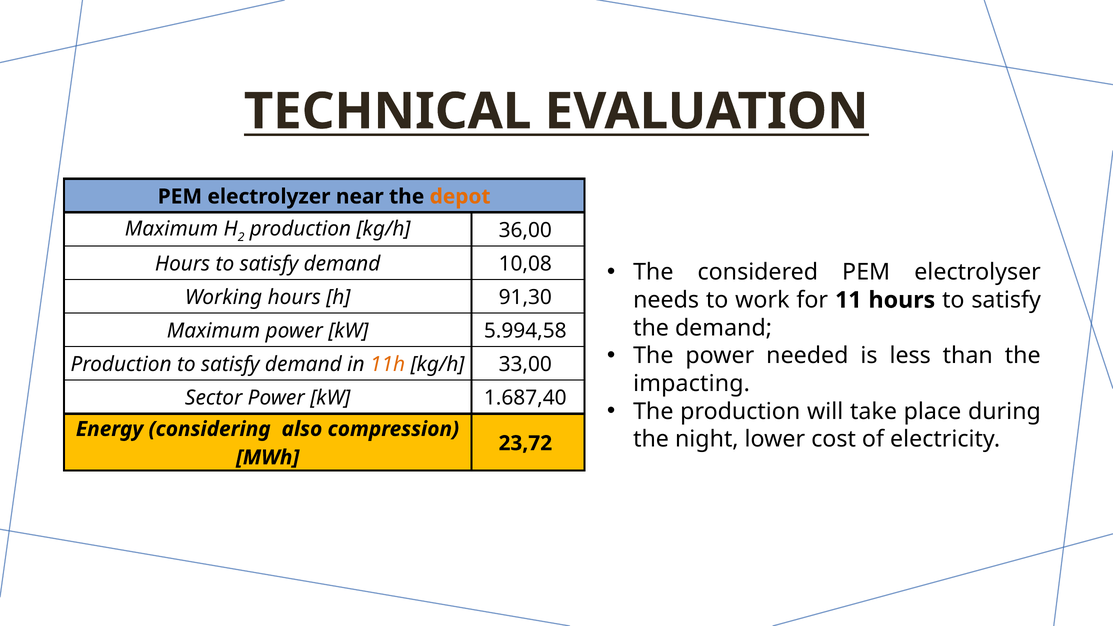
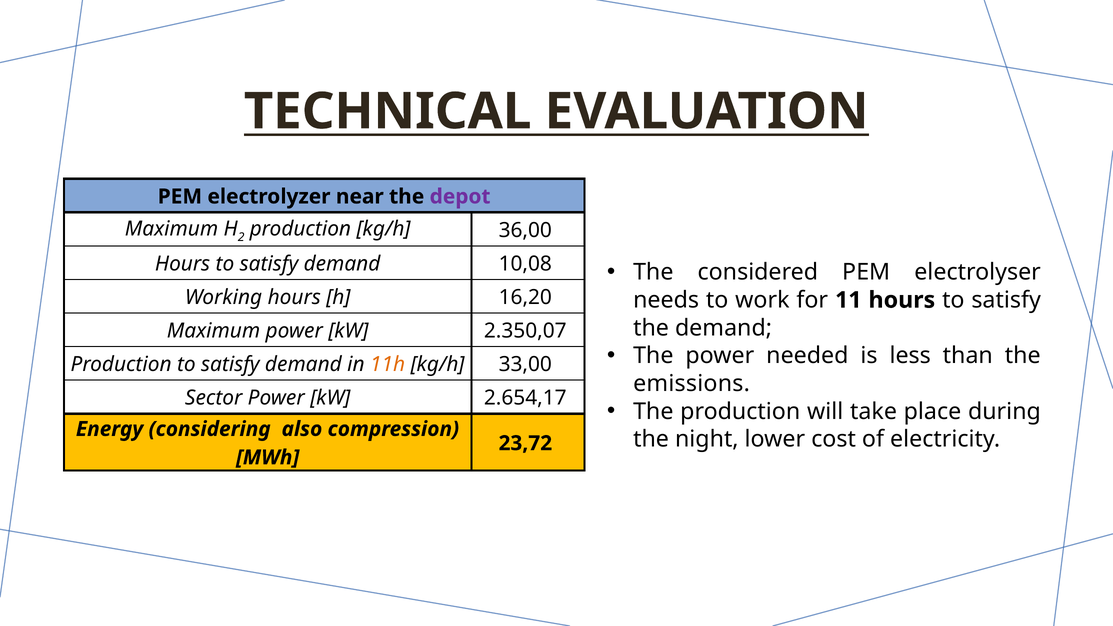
depot colour: orange -> purple
91,30: 91,30 -> 16,20
5.994,58: 5.994,58 -> 2.350,07
impacting: impacting -> emissions
1.687,40: 1.687,40 -> 2.654,17
